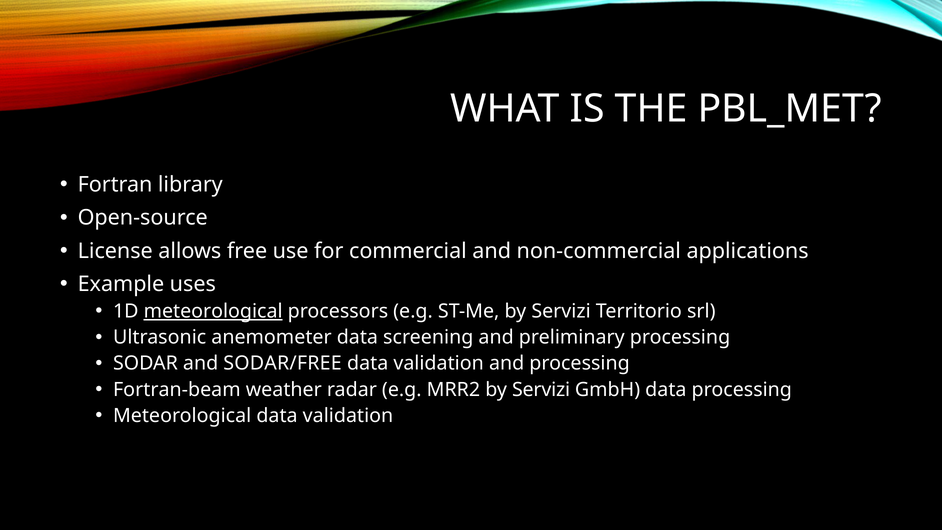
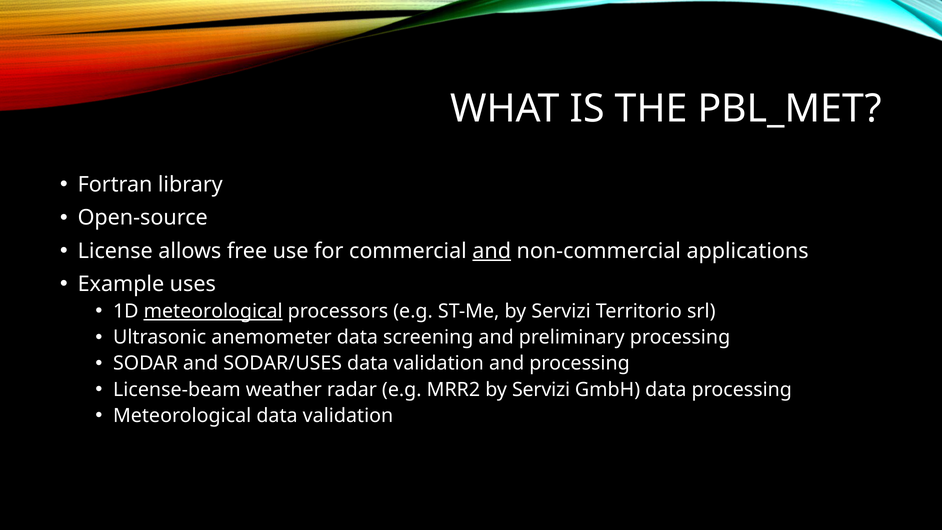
and at (492, 251) underline: none -> present
SODAR/FREE: SODAR/FREE -> SODAR/USES
Fortran-beam: Fortran-beam -> License-beam
